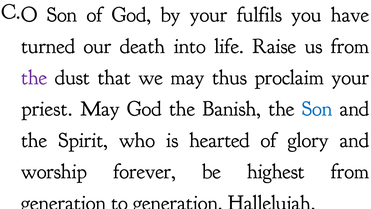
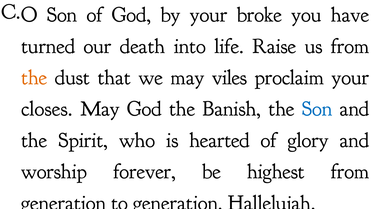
fulfils: fulfils -> broke
the at (34, 77) colour: purple -> orange
thus: thus -> viles
priest: priest -> closes
